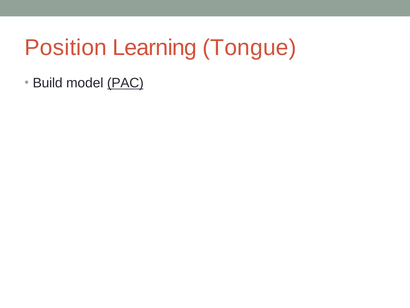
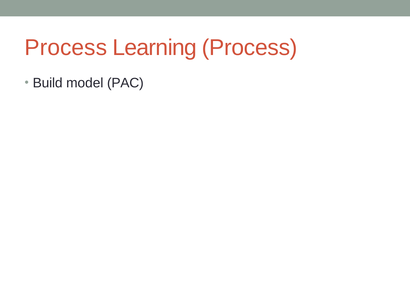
Position at (66, 48): Position -> Process
Learning Tongue: Tongue -> Process
PAC underline: present -> none
